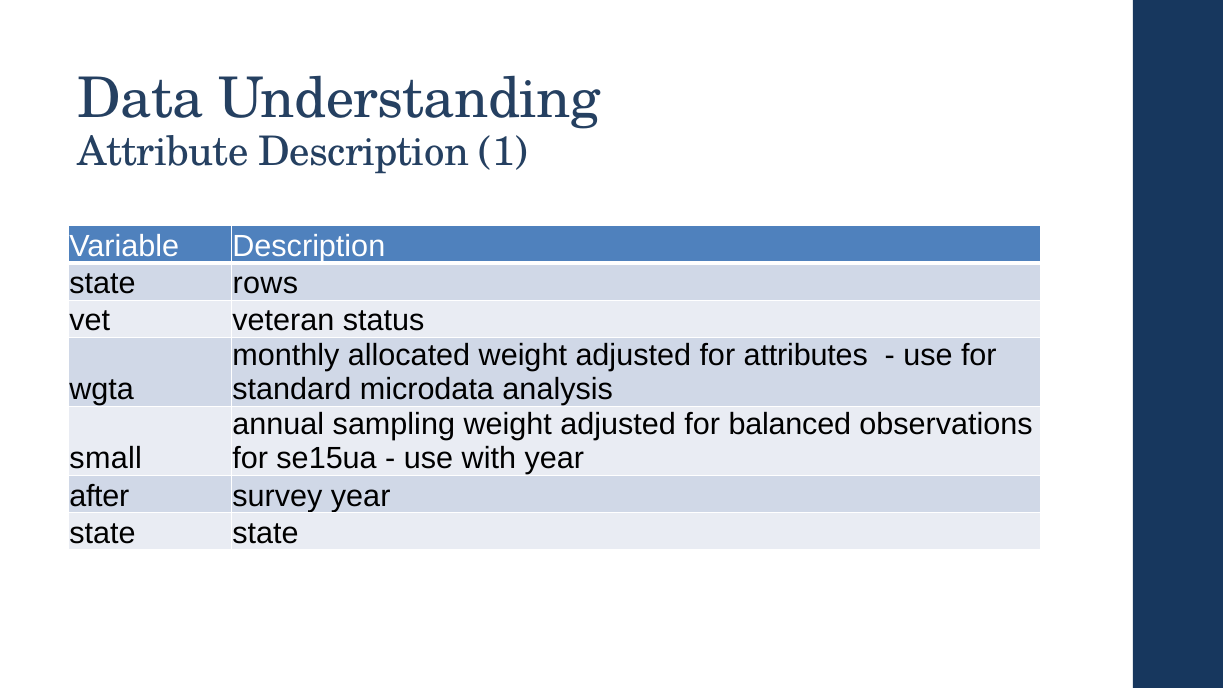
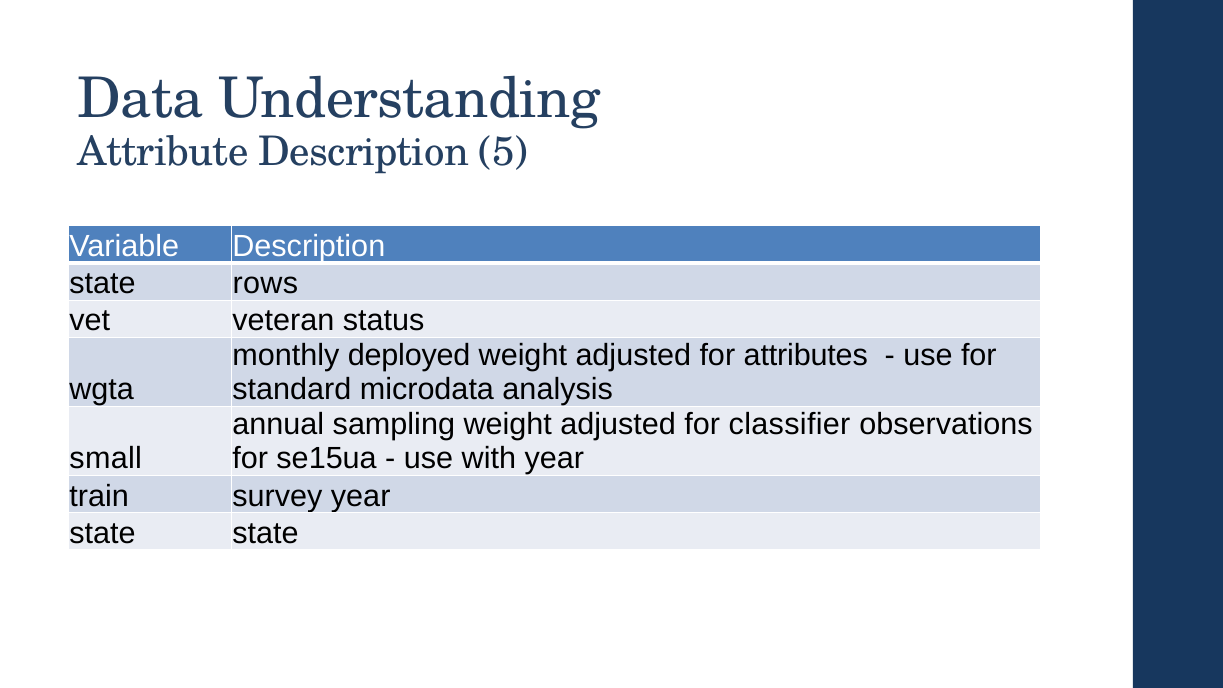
1: 1 -> 5
allocated: allocated -> deployed
balanced: balanced -> classifier
after: after -> train
